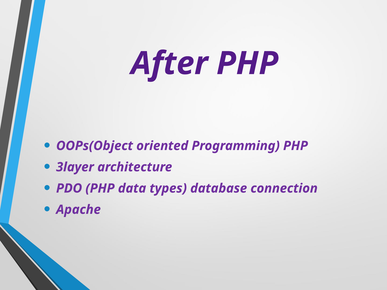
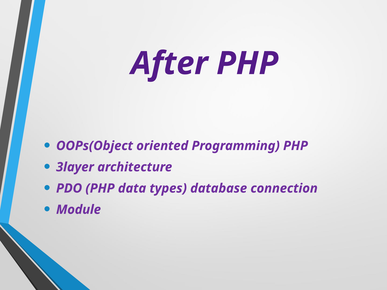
Apache: Apache -> Module
